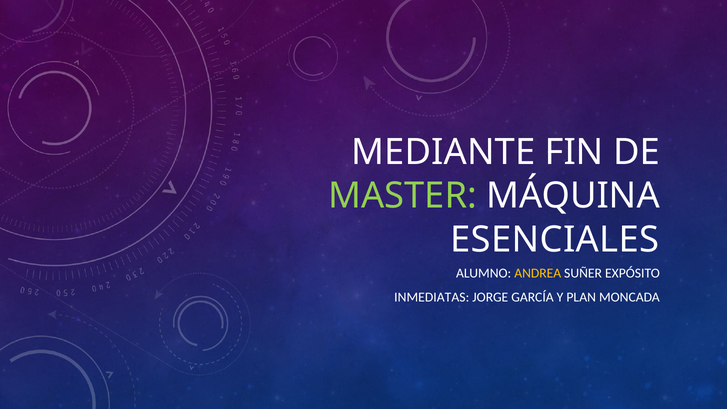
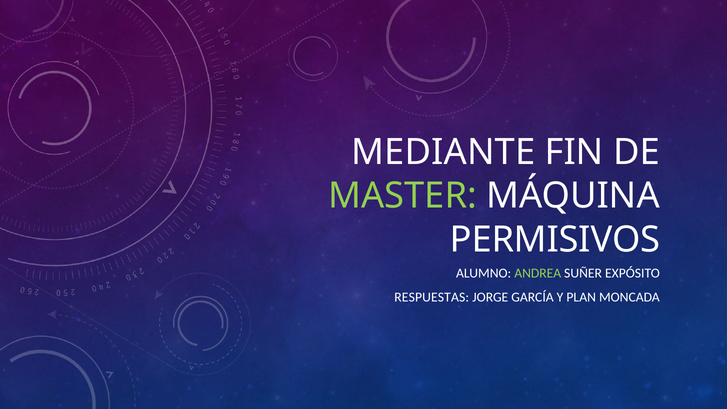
ESENCIALES: ESENCIALES -> PERMISIVOS
ANDREA colour: yellow -> light green
INMEDIATAS: INMEDIATAS -> RESPUESTAS
